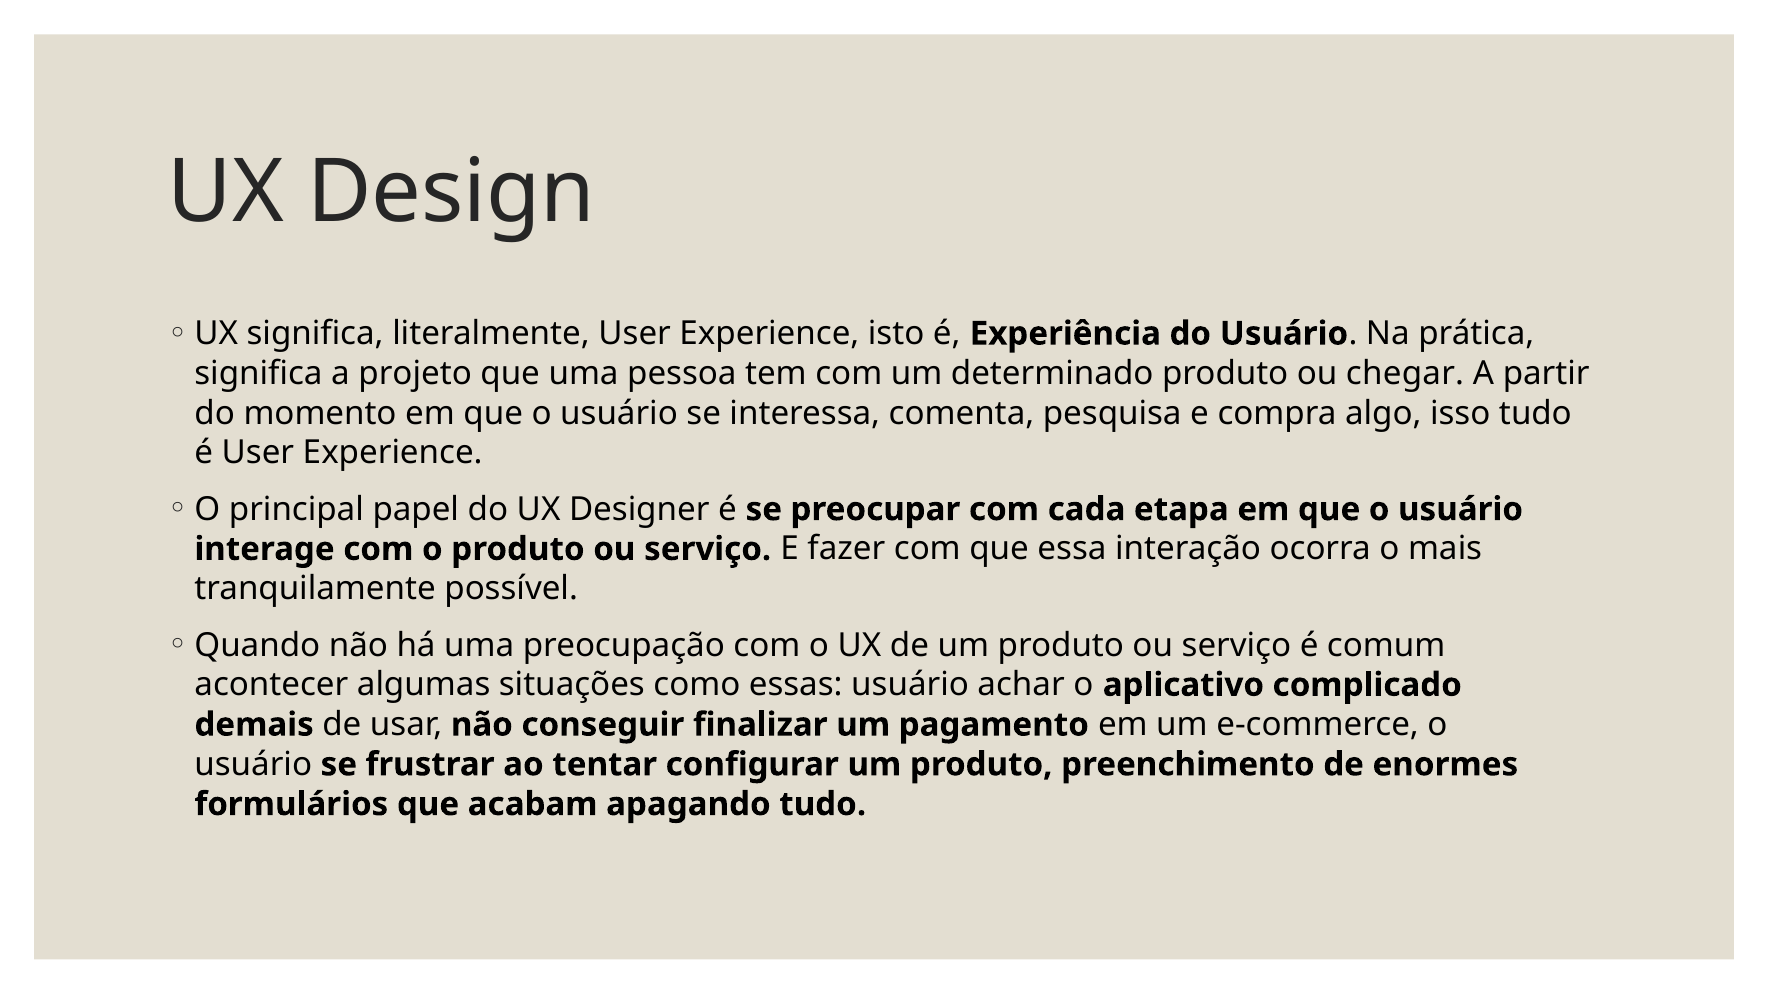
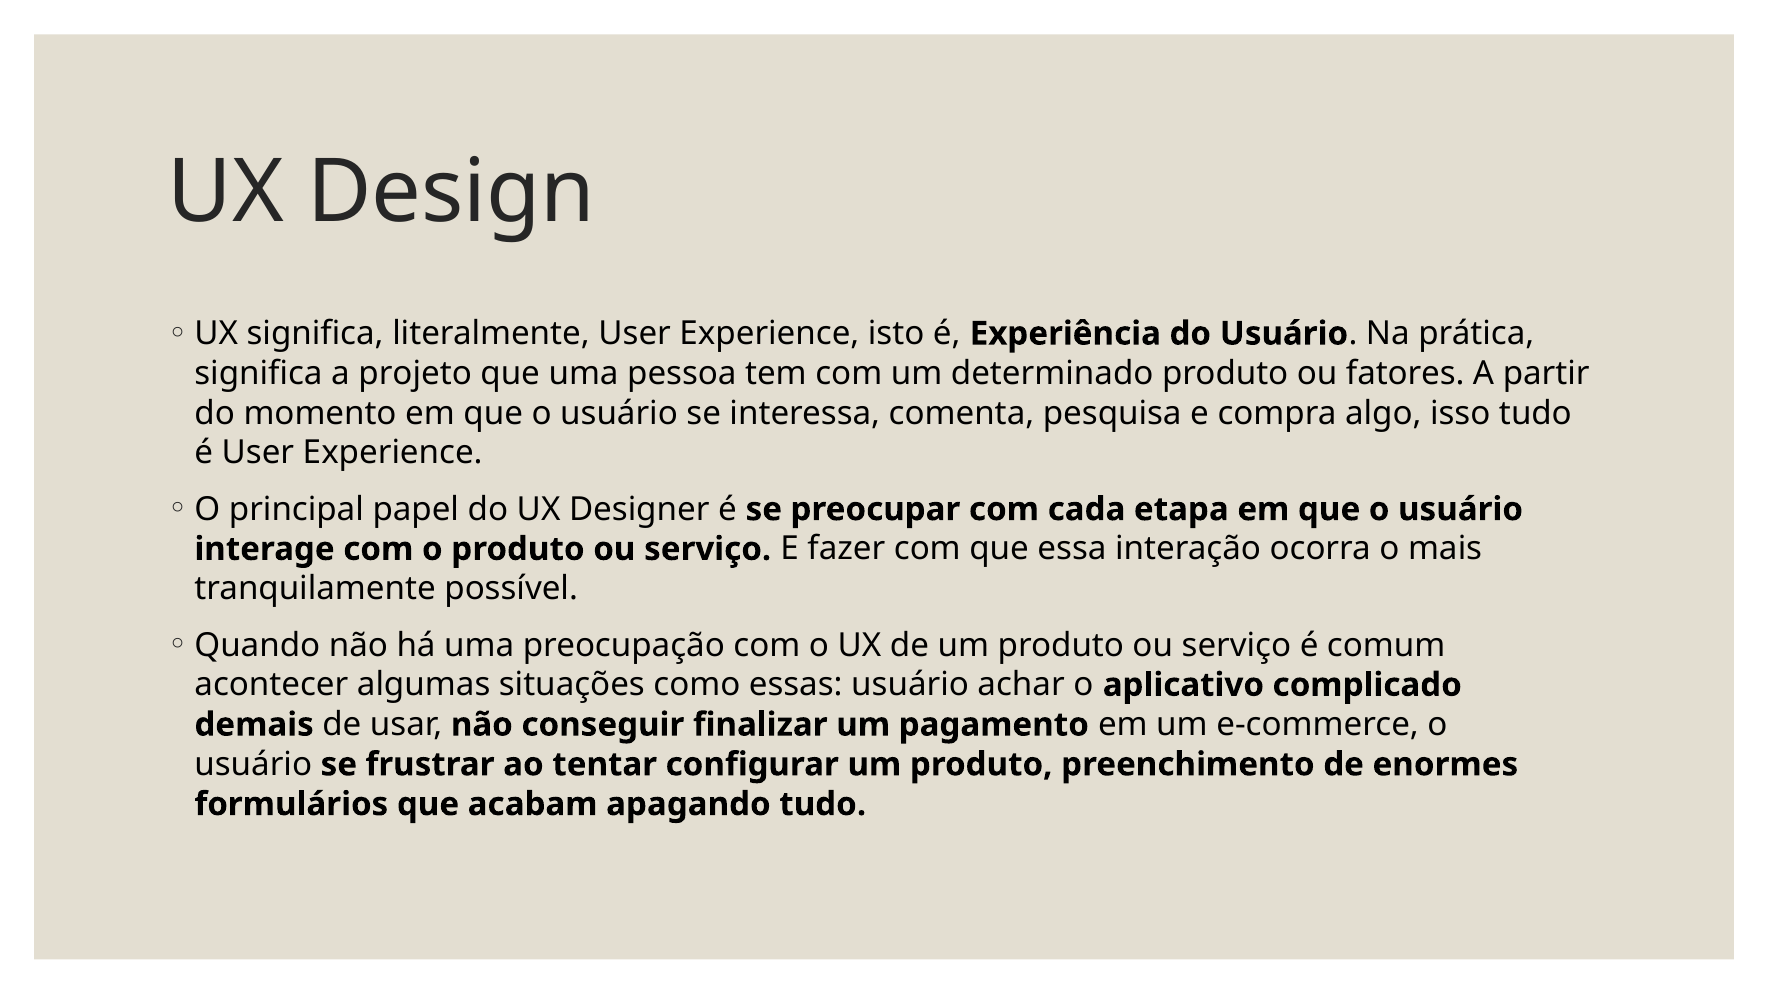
chegar: chegar -> fatores
